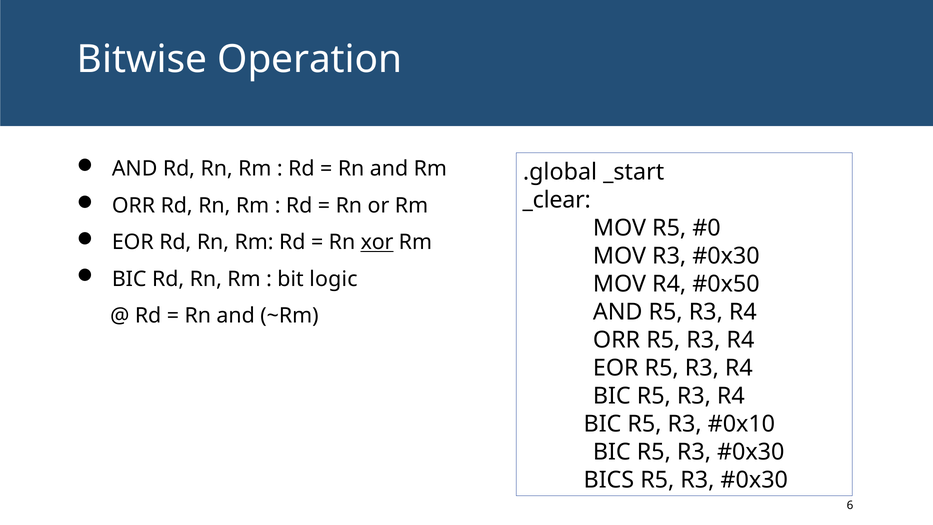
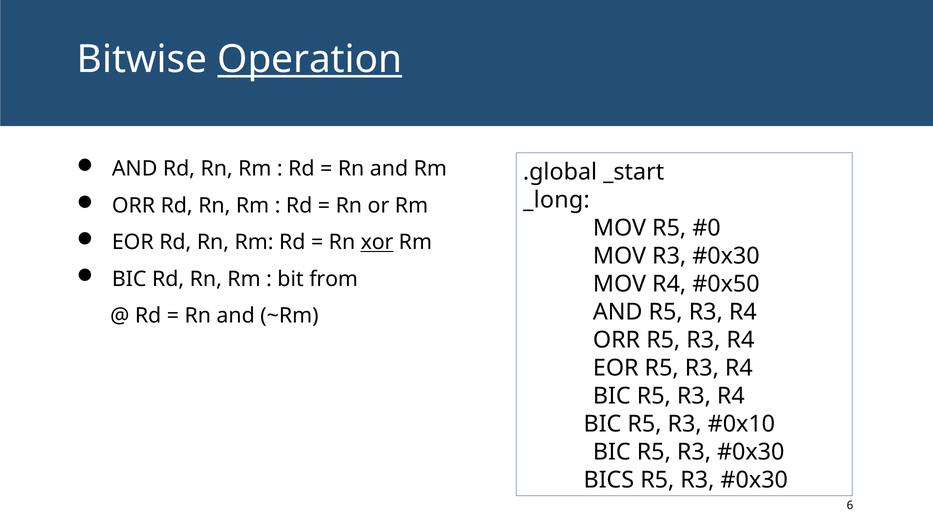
Operation underline: none -> present
_clear: _clear -> _long
logic: logic -> from
